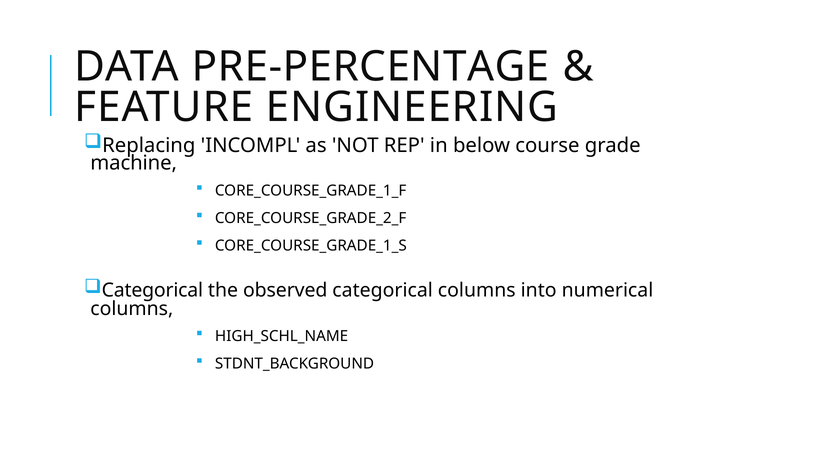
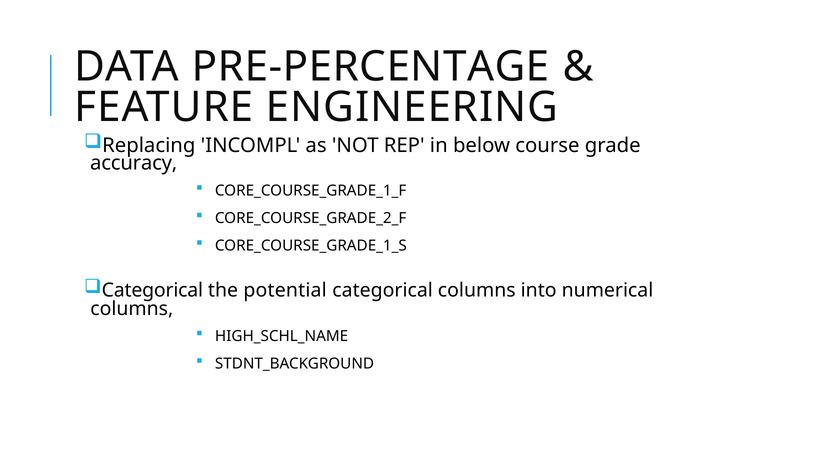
machine: machine -> accuracy
observed: observed -> potential
